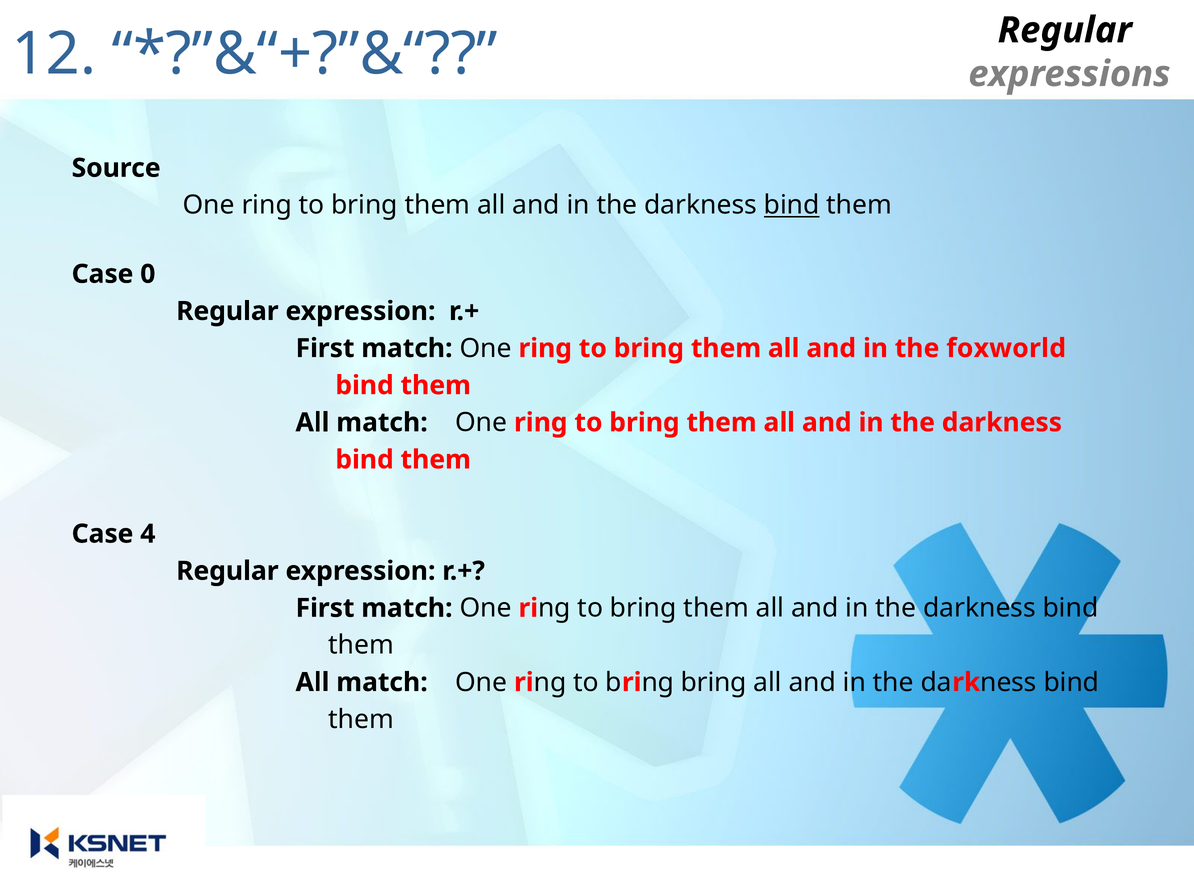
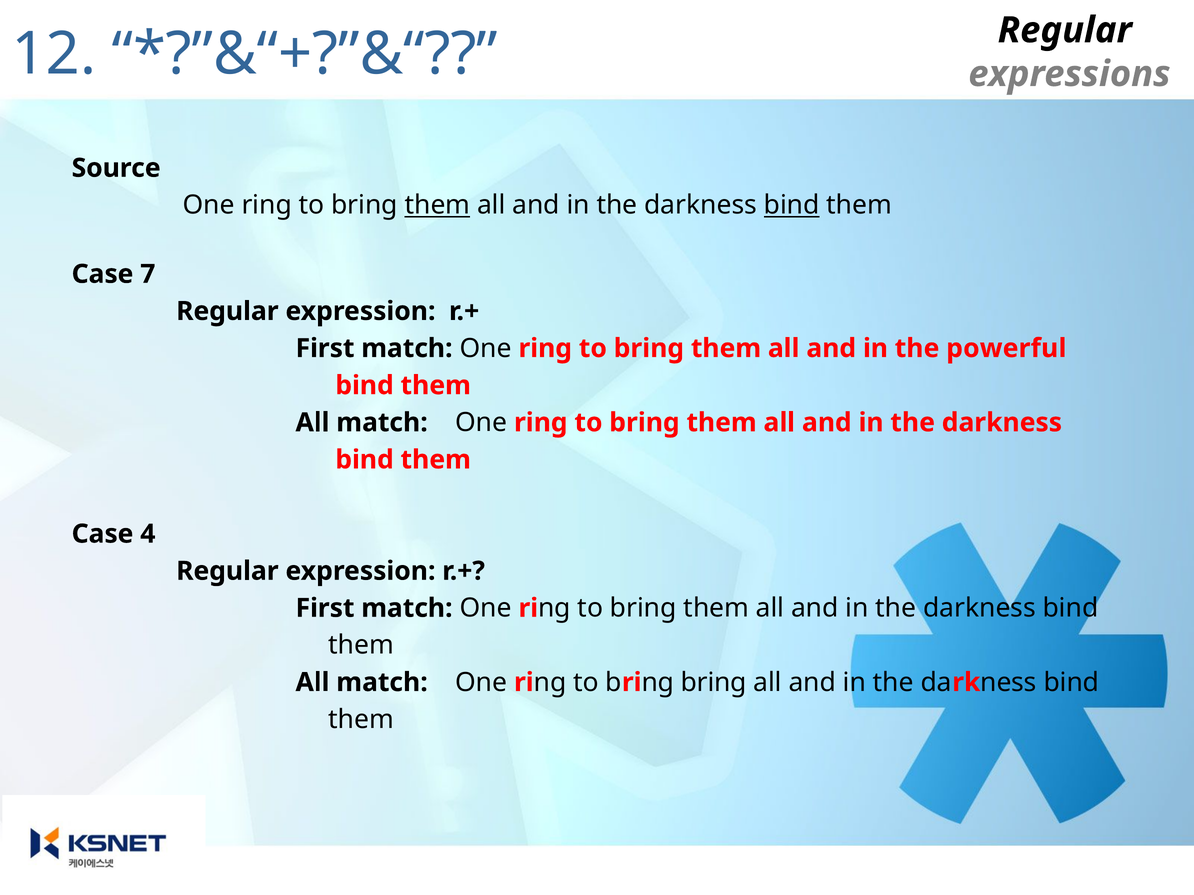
them at (437, 205) underline: none -> present
0: 0 -> 7
foxworld: foxworld -> powerful
